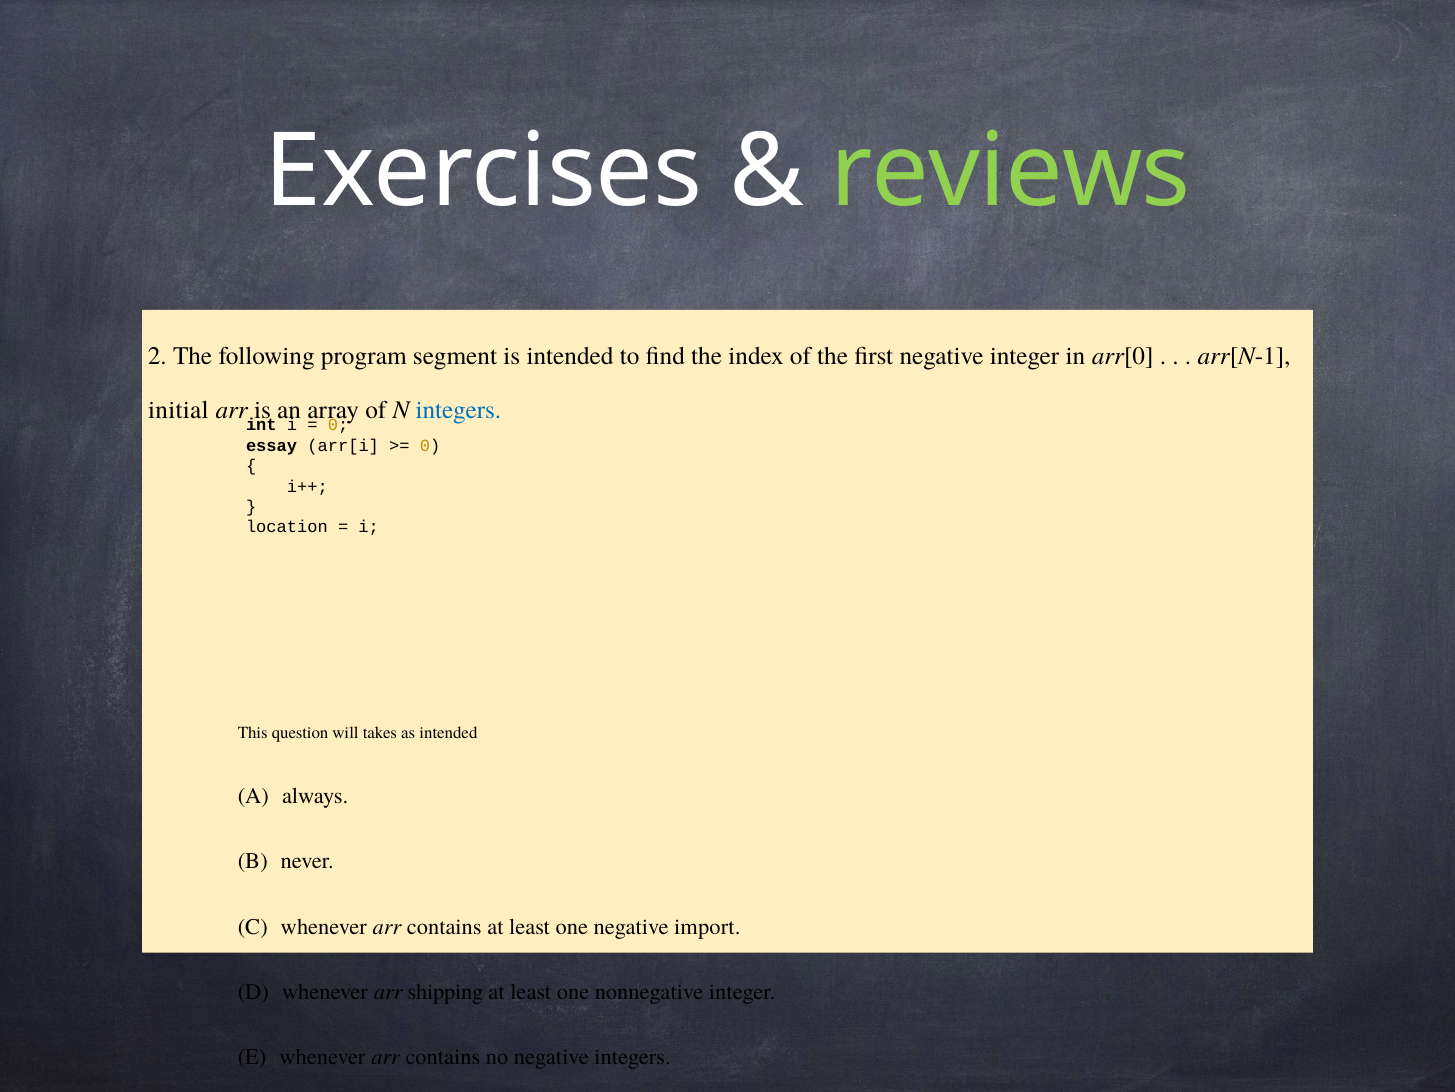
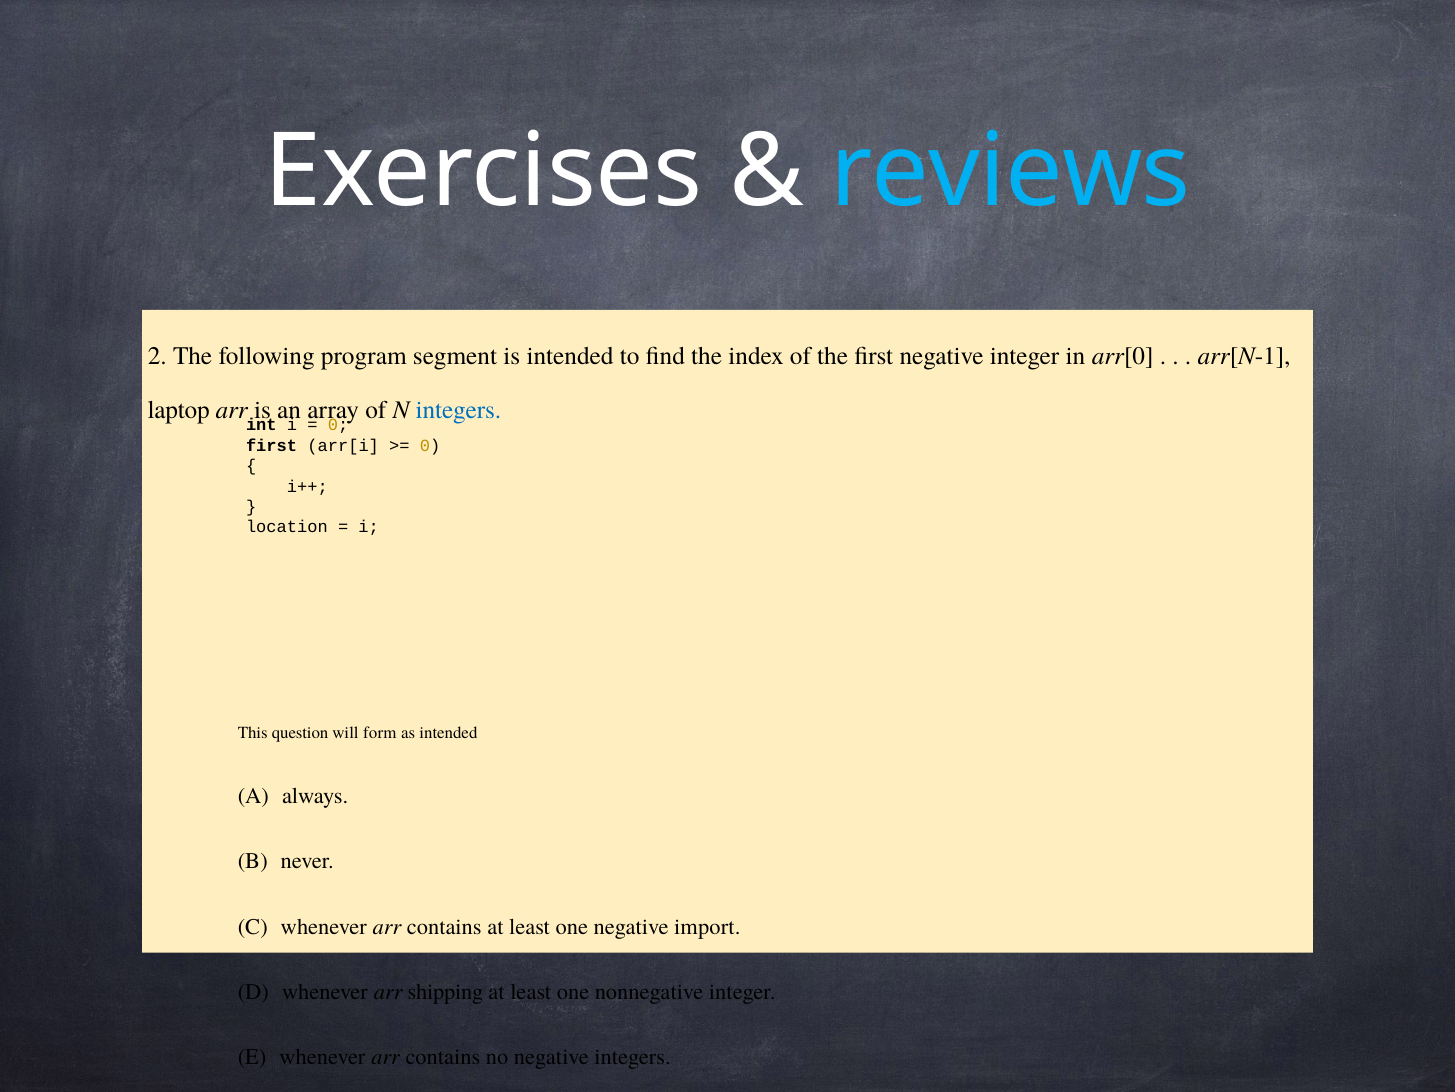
reviews colour: light green -> light blue
initial: initial -> laptop
essay at (272, 445): essay -> first
takes: takes -> form
